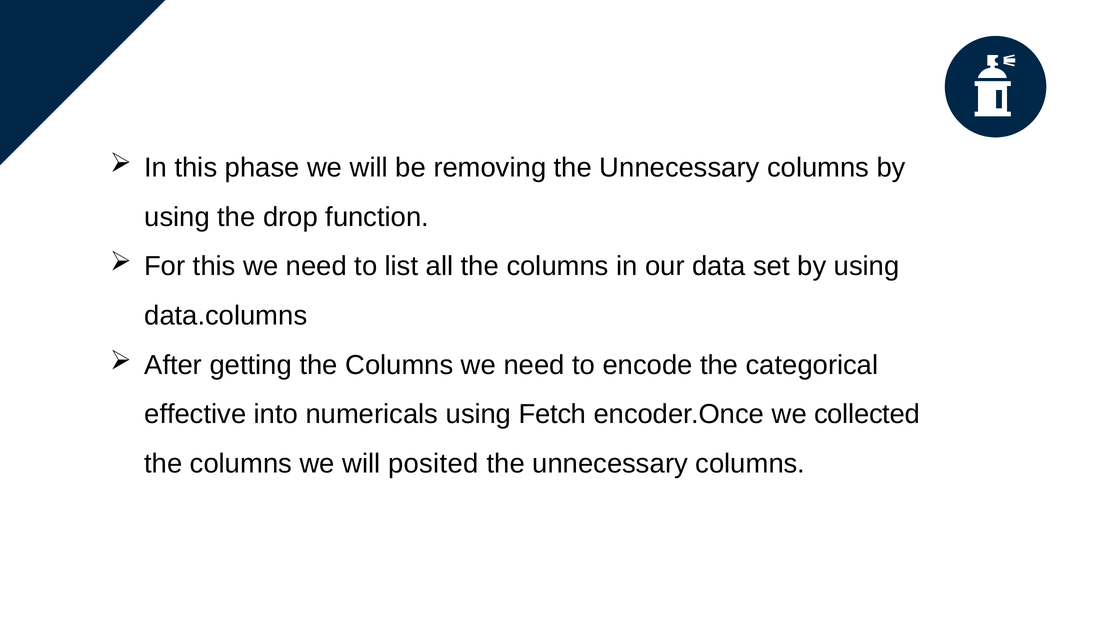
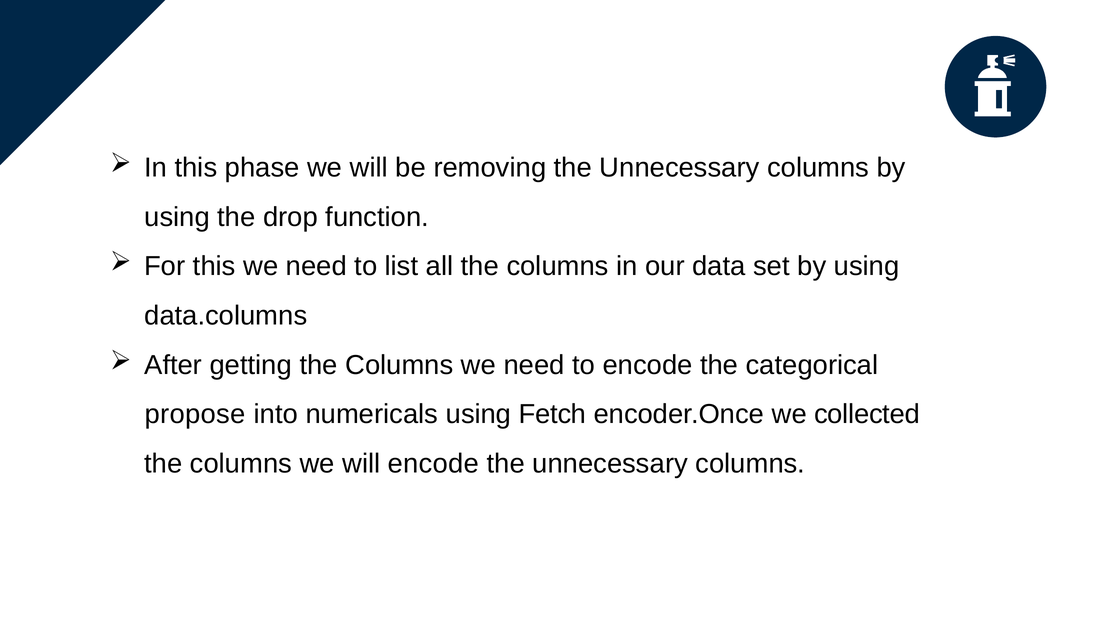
effective: effective -> propose
will posited: posited -> encode
